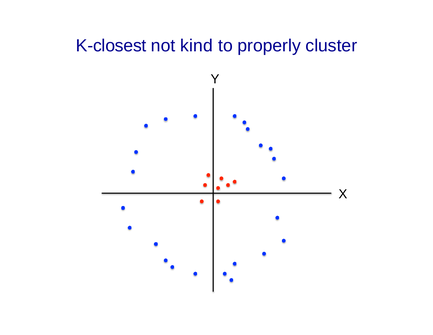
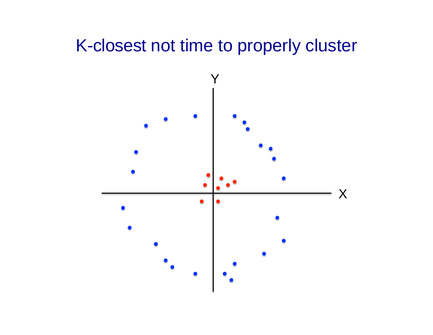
kind: kind -> time
